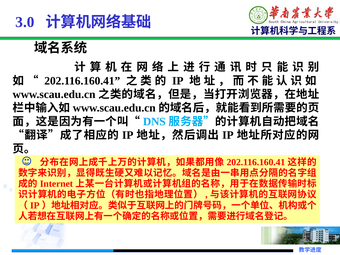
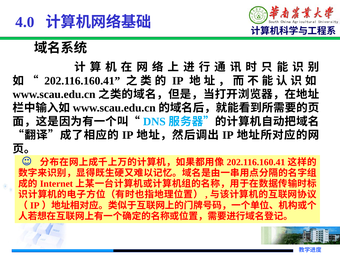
3.0: 3.0 -> 4.0
